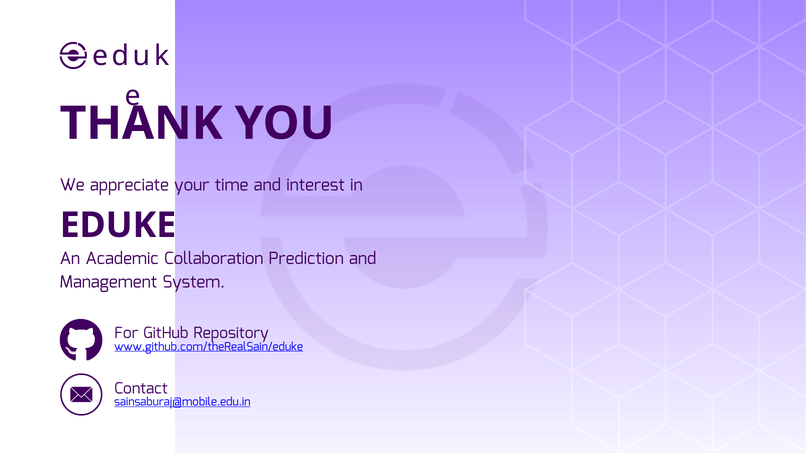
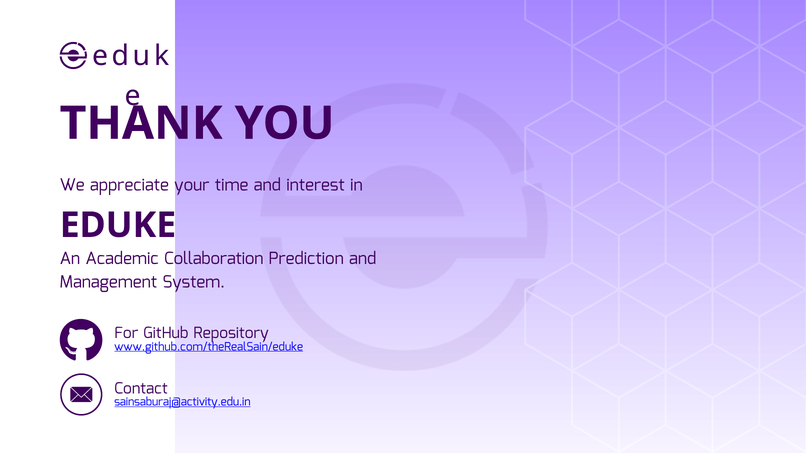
sainsaburaj@mobile.edu.in: sainsaburaj@mobile.edu.in -> sainsaburaj@activity.edu.in
